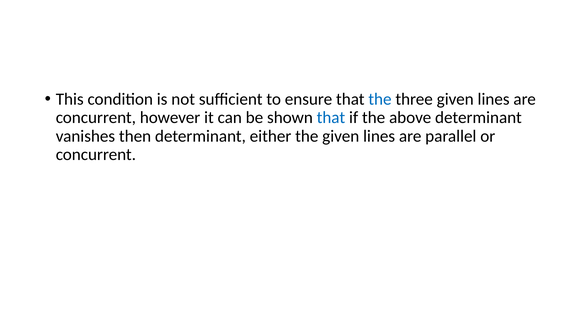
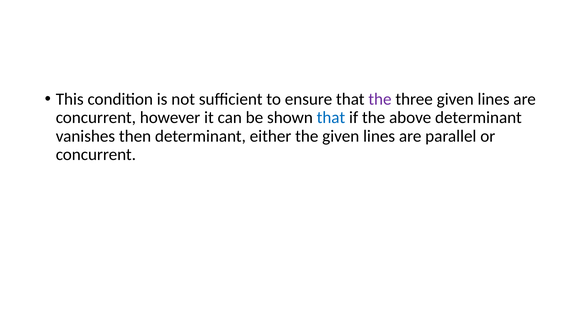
the at (380, 99) colour: blue -> purple
